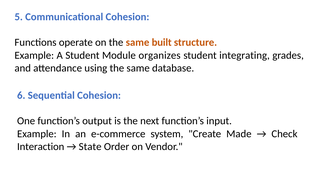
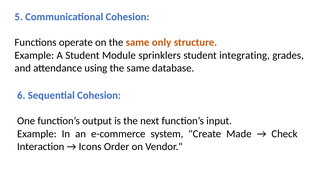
built: built -> only
organizes: organizes -> sprinklers
State: State -> Icons
